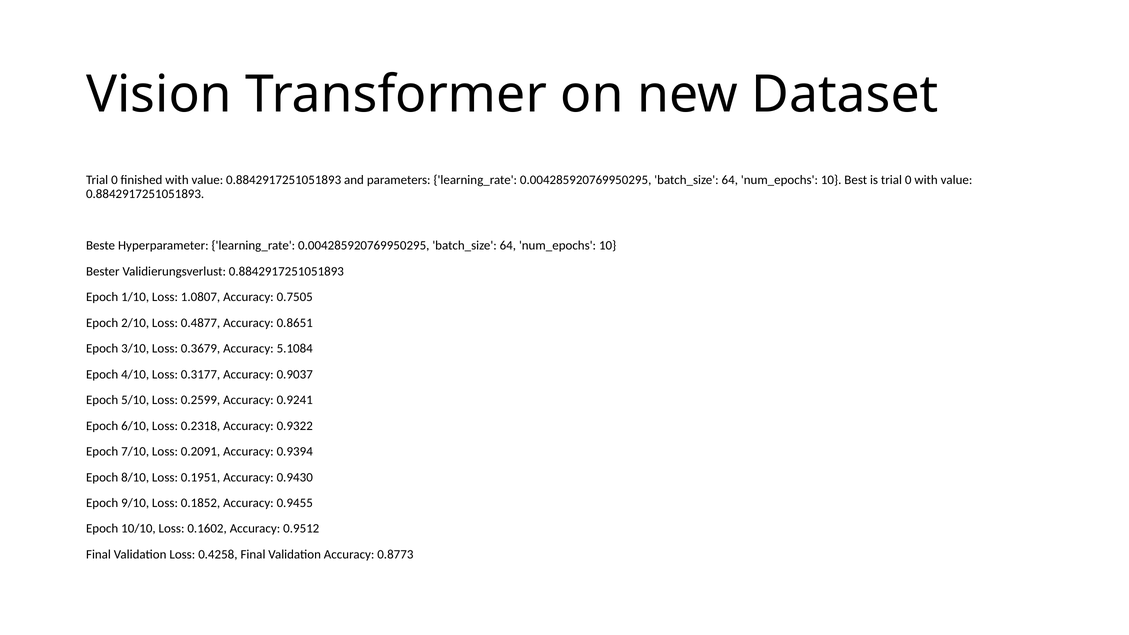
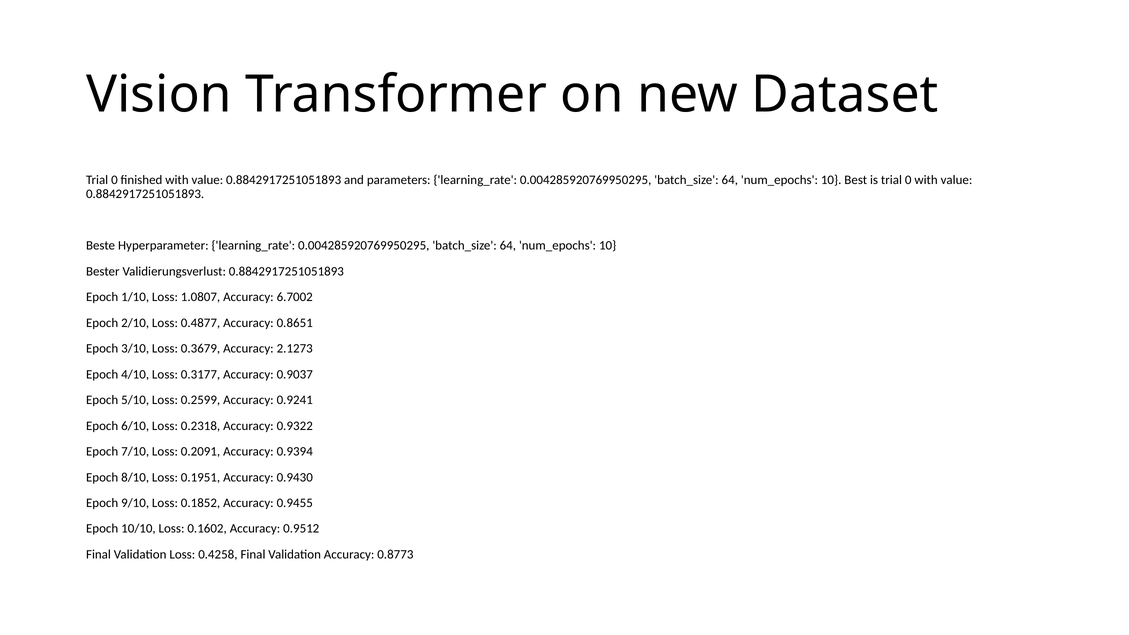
0.7505: 0.7505 -> 6.7002
5.1084: 5.1084 -> 2.1273
